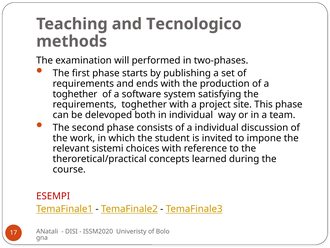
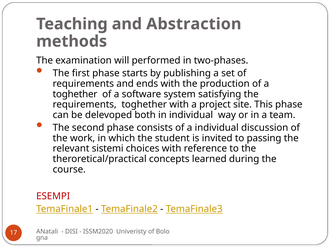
Tecnologico: Tecnologico -> Abstraction
impone: impone -> passing
